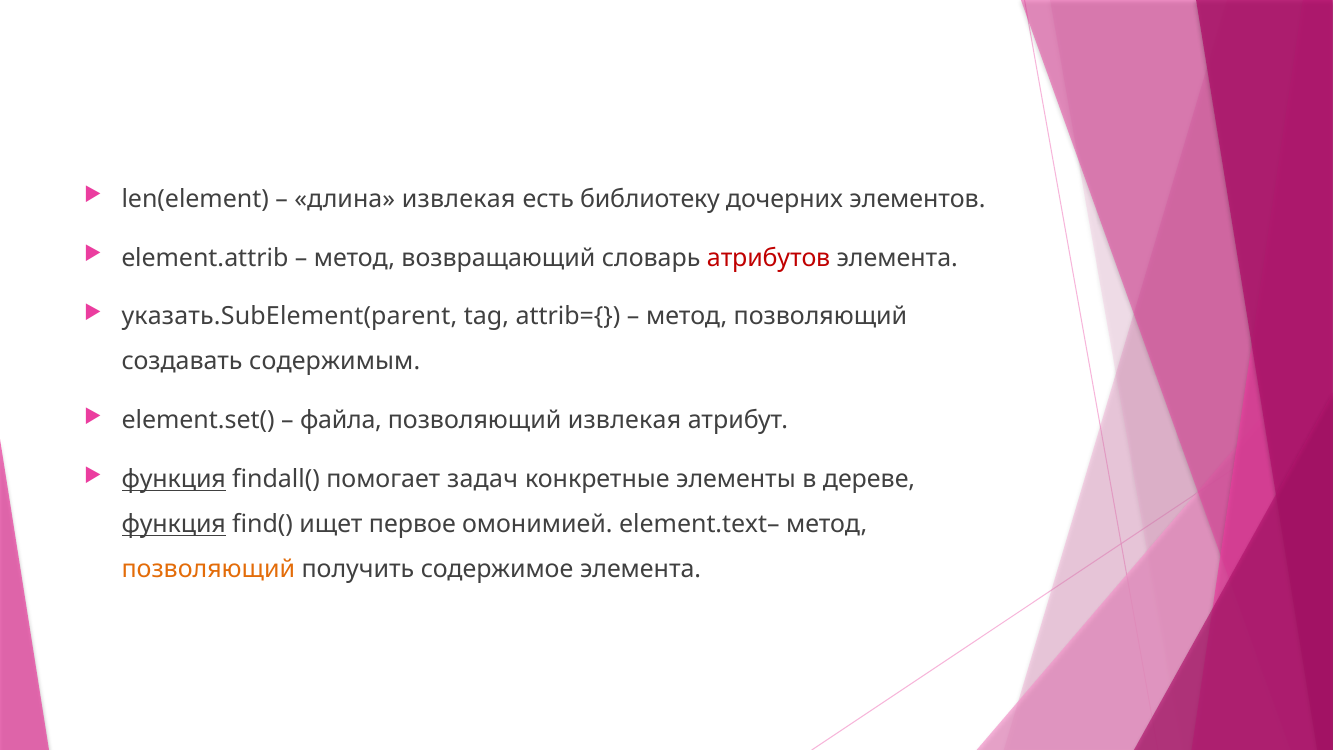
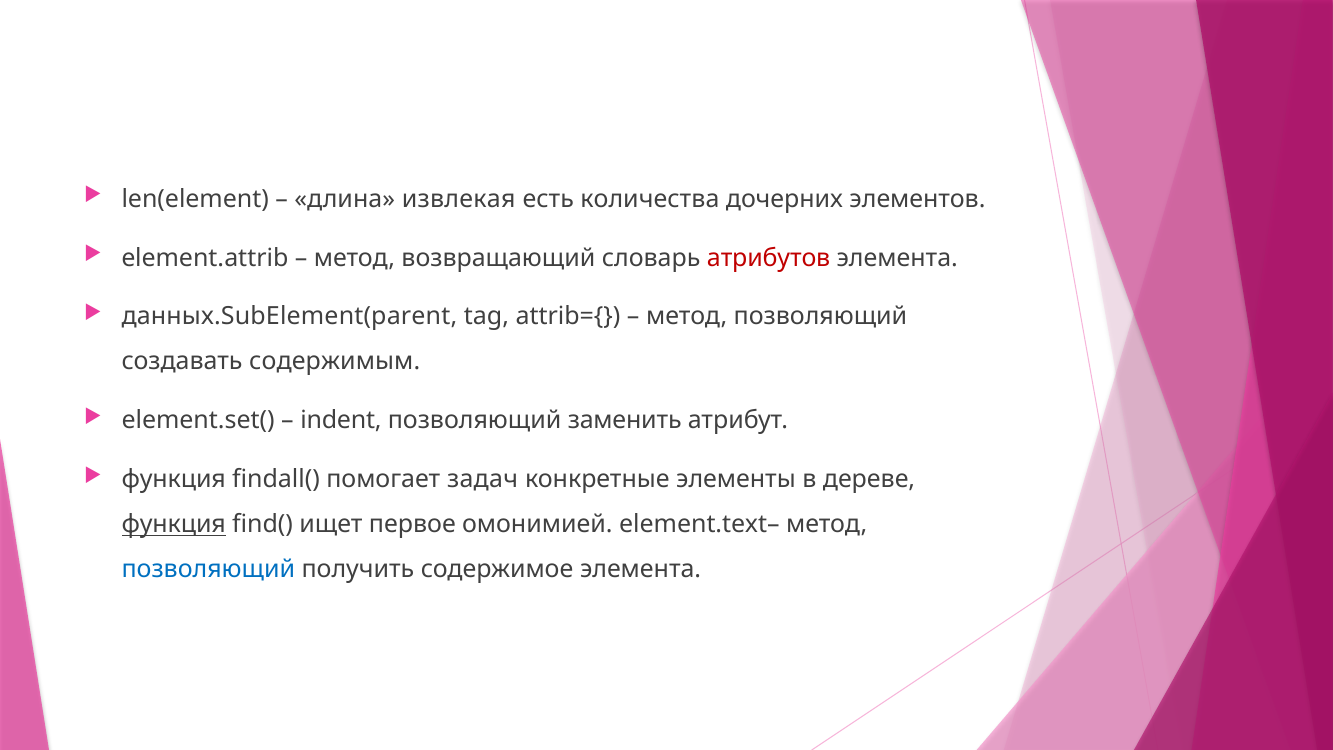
библиотеку: библиотеку -> количества
указать.SubElement(parent: указать.SubElement(parent -> данных.SubElement(parent
файла: файла -> indent
позволяющий извлекая: извлекая -> заменить
функция at (174, 479) underline: present -> none
позволяющий at (208, 569) colour: orange -> blue
